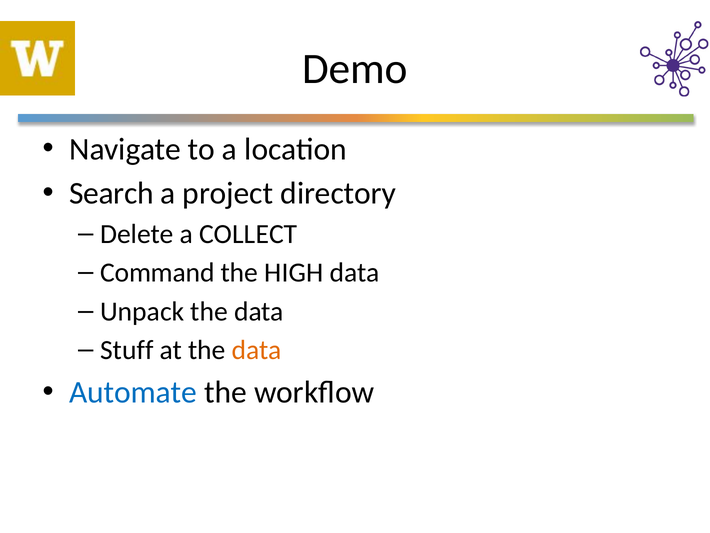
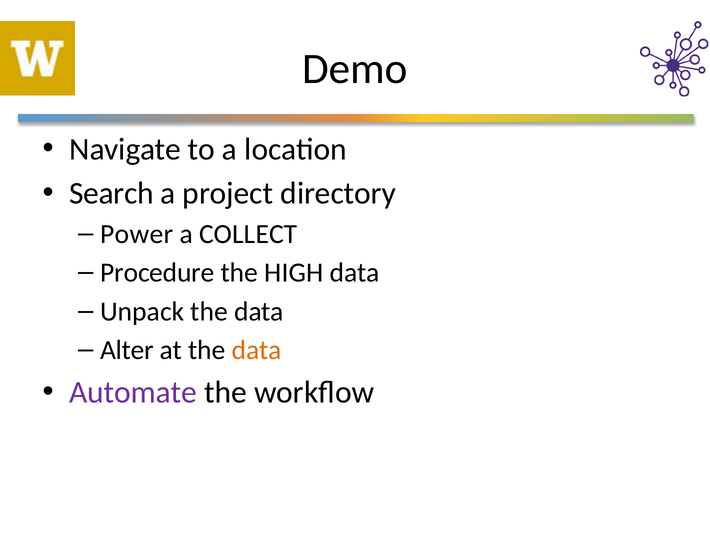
Delete: Delete -> Power
Command: Command -> Procedure
Stuff: Stuff -> Alter
Automate colour: blue -> purple
